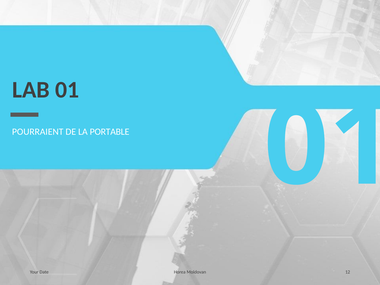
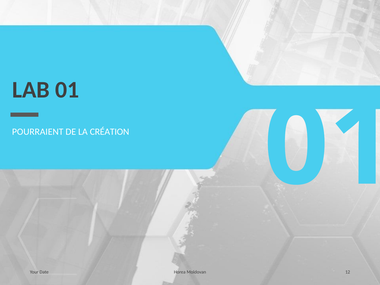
PORTABLE: PORTABLE -> CRÉATION
